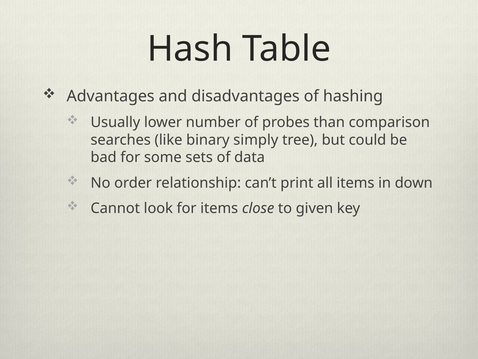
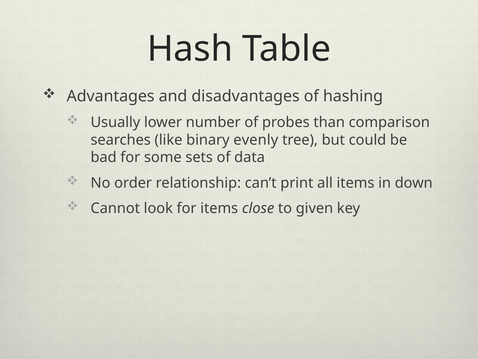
simply: simply -> evenly
